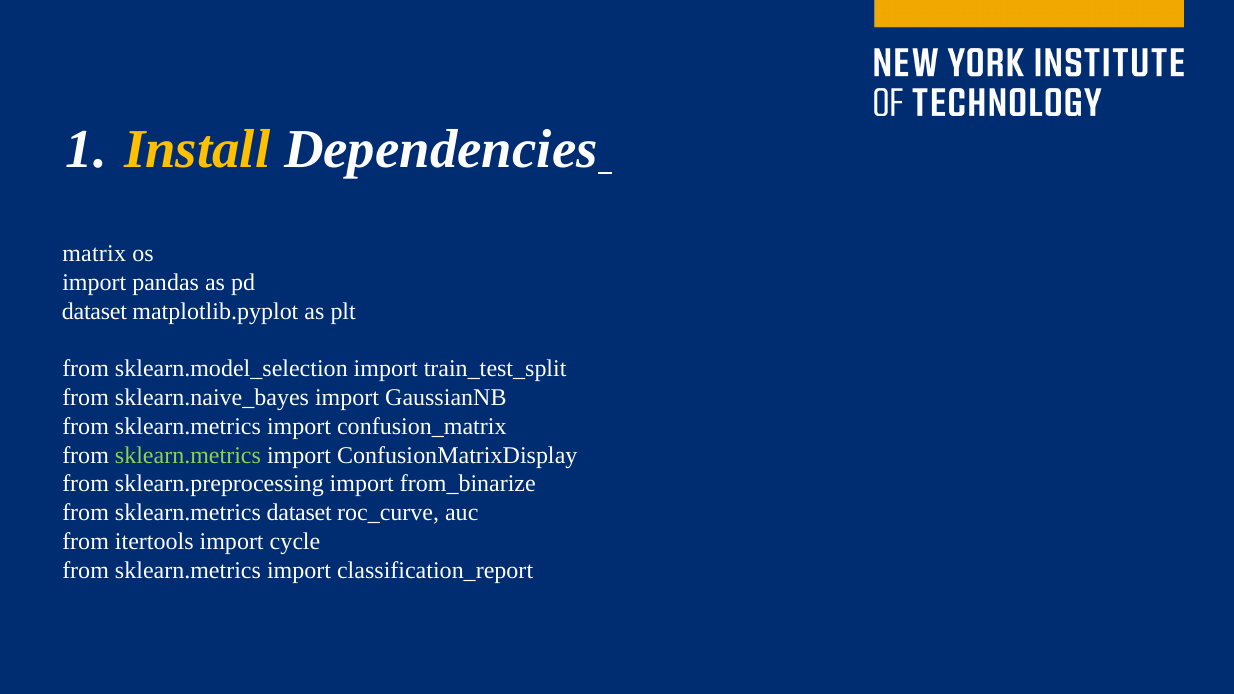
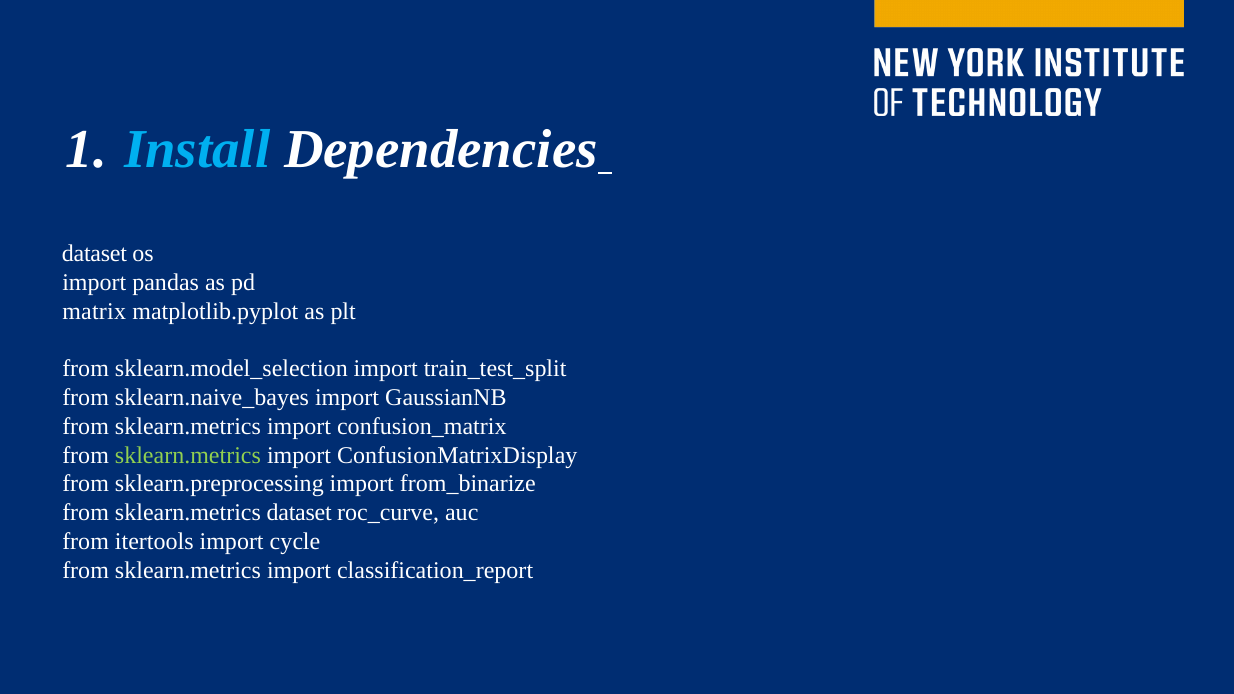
Install colour: yellow -> light blue
matrix at (94, 254): matrix -> dataset
dataset at (94, 311): dataset -> matrix
